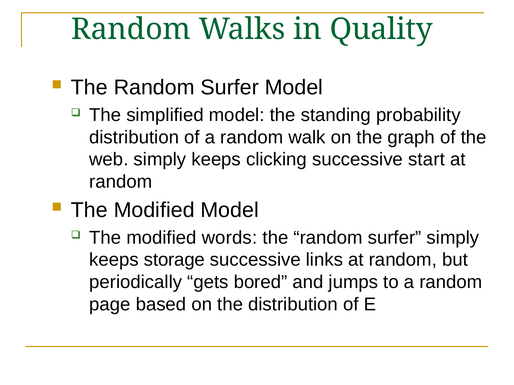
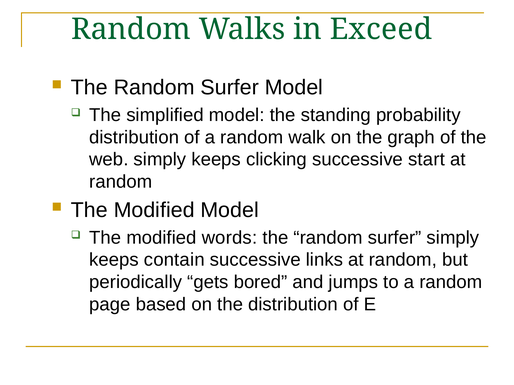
Quality: Quality -> Exceed
storage: storage -> contain
